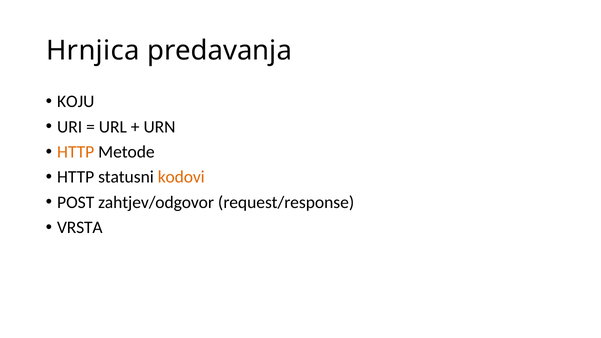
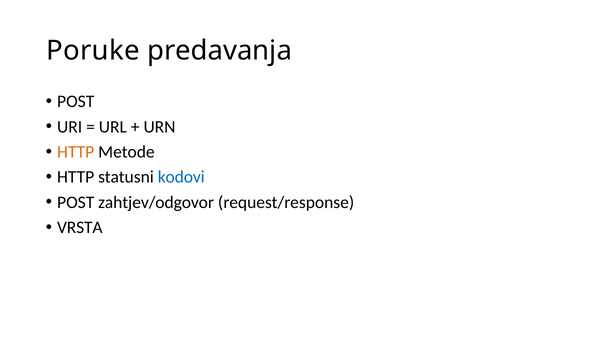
Hrnjica: Hrnjica -> Poruke
KOJU at (76, 102): KOJU -> POST
kodovi colour: orange -> blue
